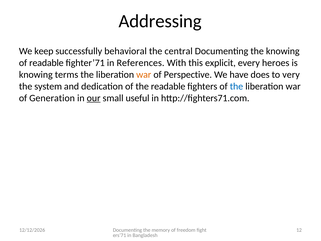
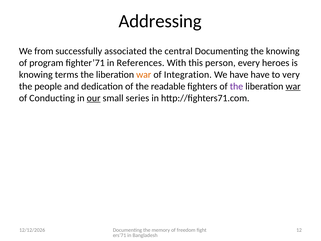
keep: keep -> from
behavioral: behavioral -> associated
of readable: readable -> program
explicit: explicit -> person
Perspective: Perspective -> Integration
have does: does -> have
system: system -> people
the at (236, 86) colour: blue -> purple
war at (293, 86) underline: none -> present
Generation: Generation -> Conducting
useful: useful -> series
